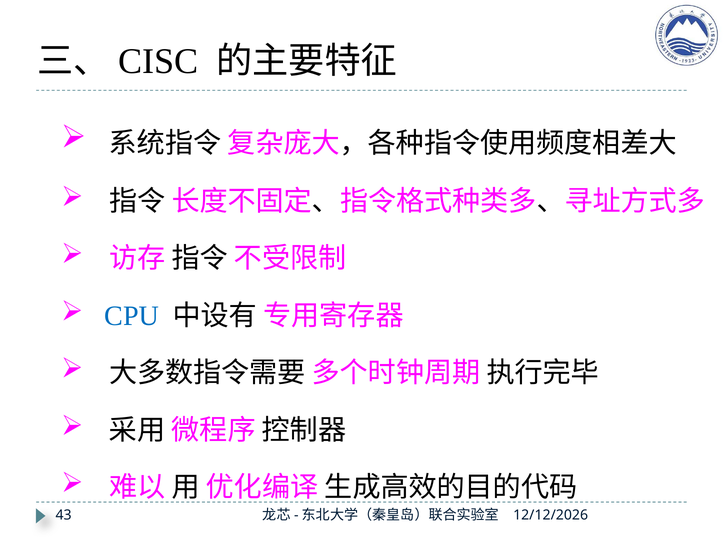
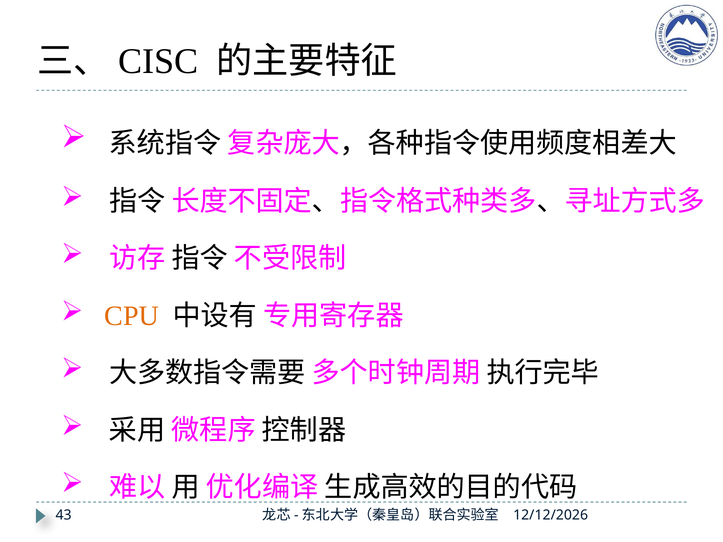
CPU colour: blue -> orange
